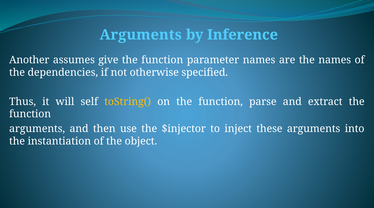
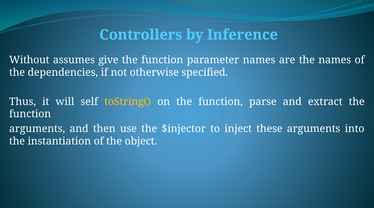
Arguments at (141, 35): Arguments -> Controllers
Another: Another -> Without
